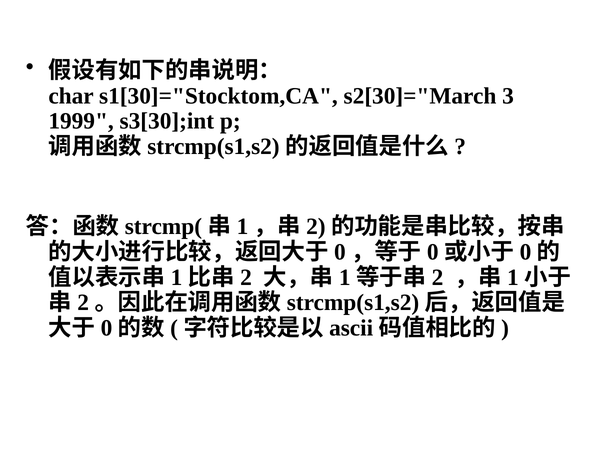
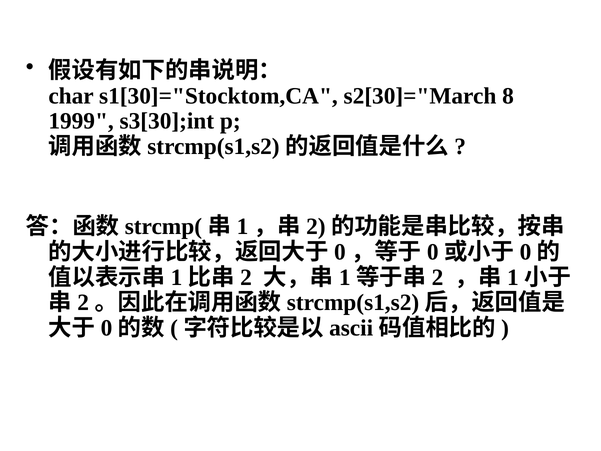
3: 3 -> 8
